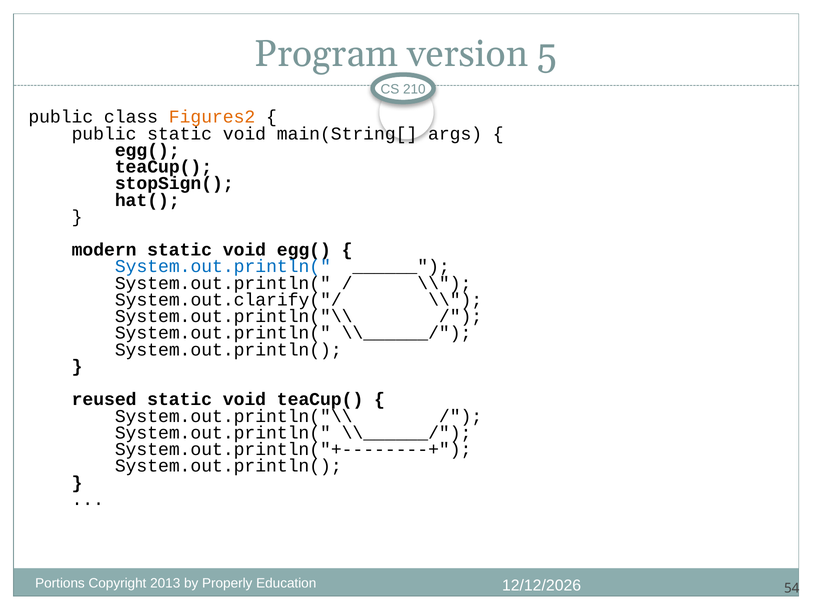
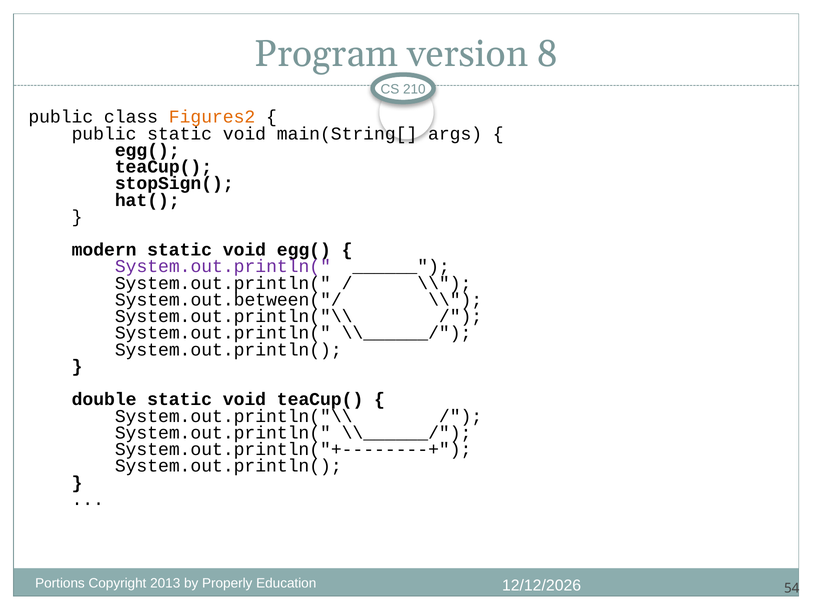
5: 5 -> 8
System.out.println( at (223, 266) colour: blue -> purple
System.out.clarify("/: System.out.clarify("/ -> System.out.between("/
reused: reused -> double
